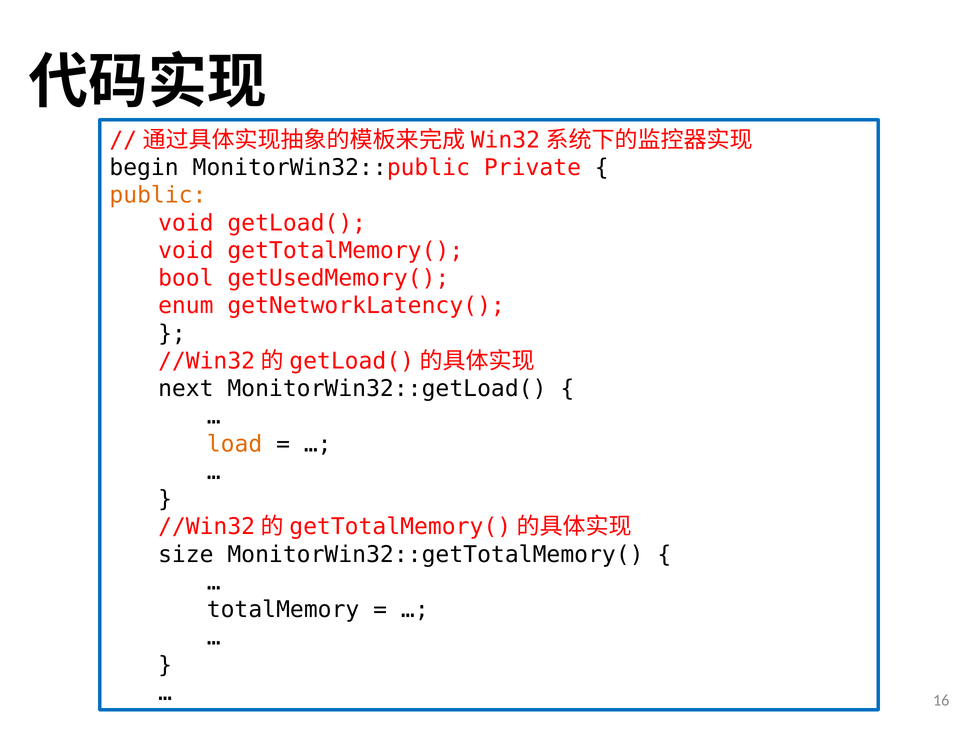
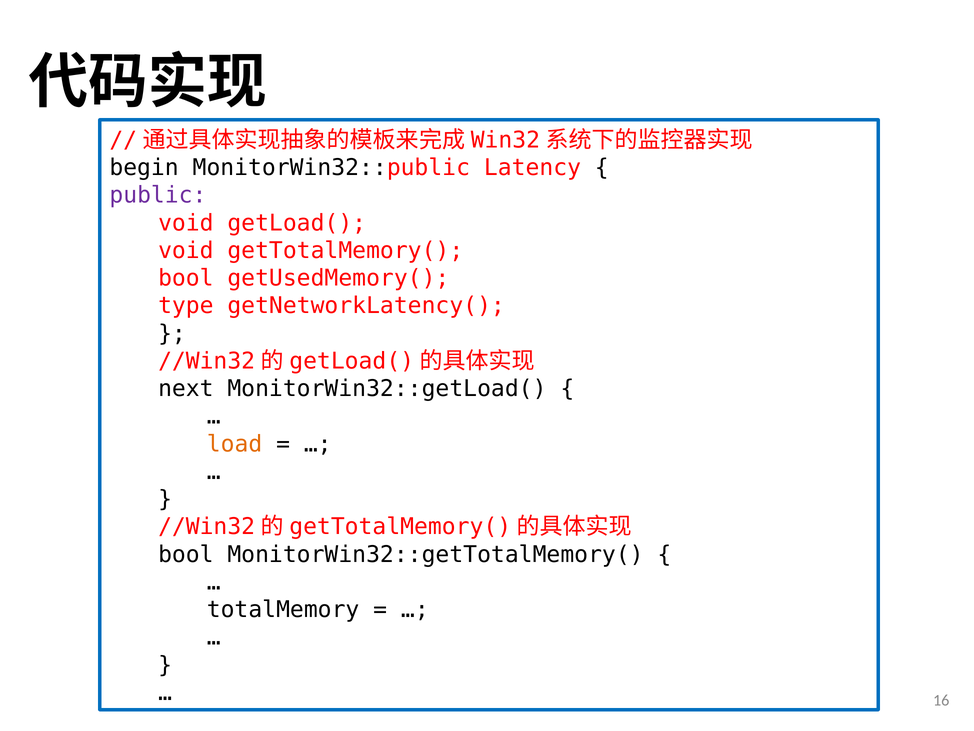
Private: Private -> Latency
public colour: orange -> purple
enum: enum -> type
size at (186, 554): size -> bool
